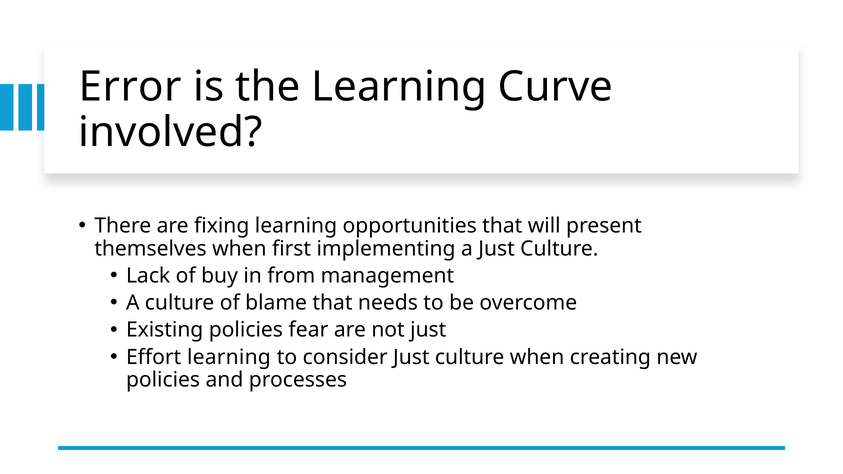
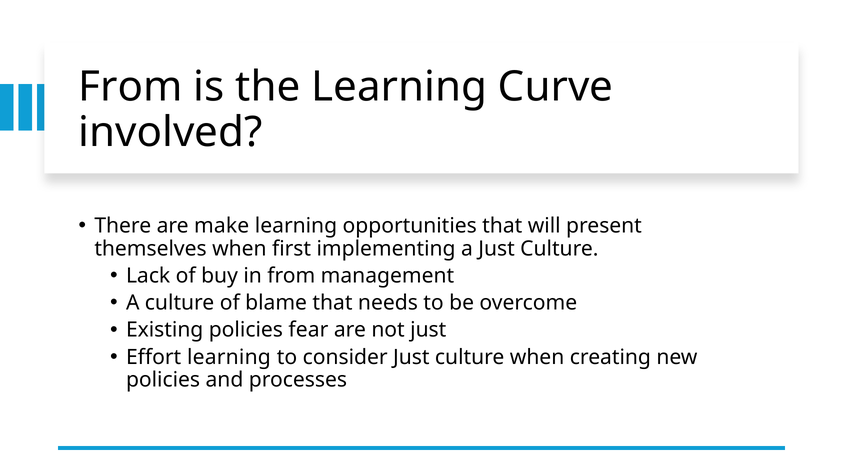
Error at (130, 87): Error -> From
fixing: fixing -> make
